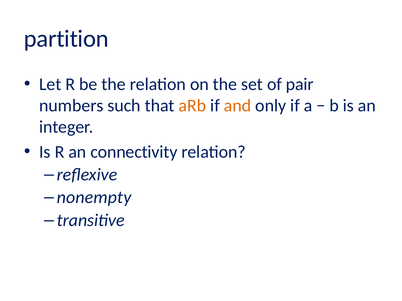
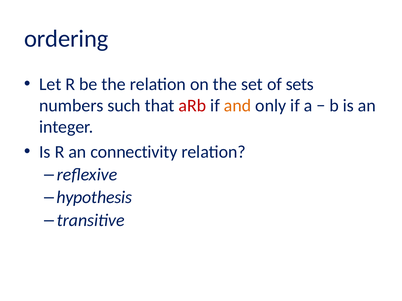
partition: partition -> ordering
pair: pair -> sets
aRb colour: orange -> red
nonempty: nonempty -> hypothesis
